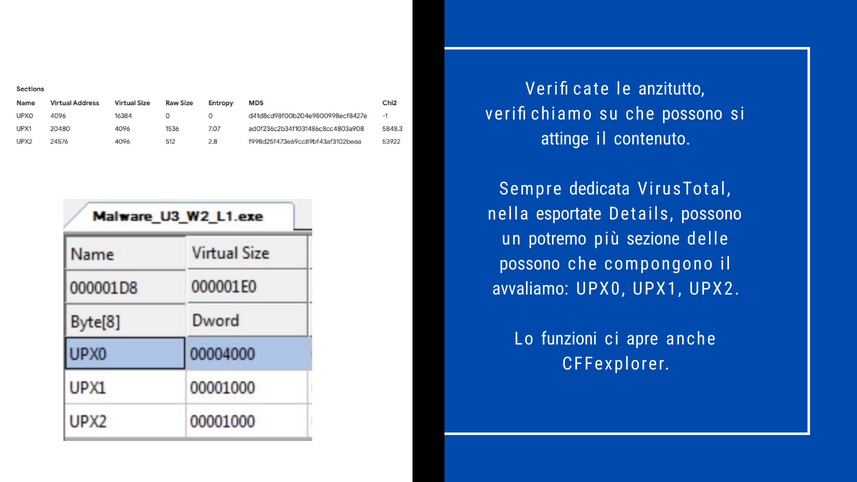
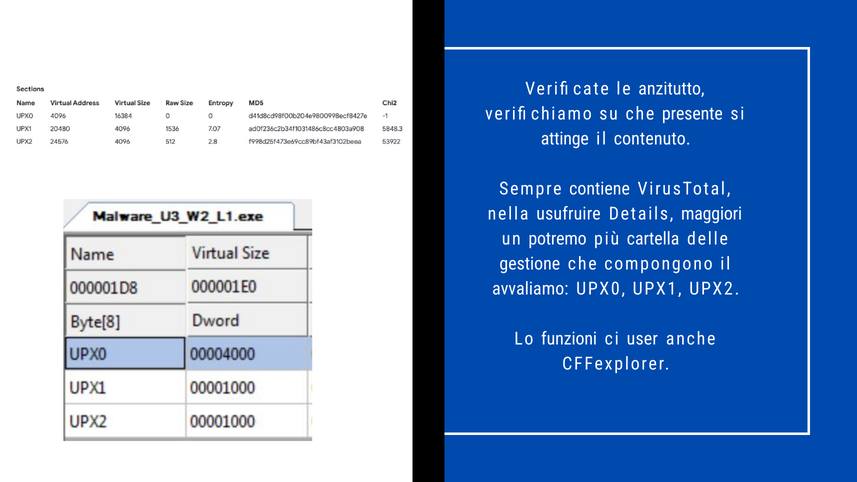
che possono: possono -> presente
dedicata: dedicata -> contiene
esportate: esportate -> usufruire
Details possono: possono -> maggiori
sezione: sezione -> cartella
possono at (530, 264): possono -> gestione
apre: apre -> user
